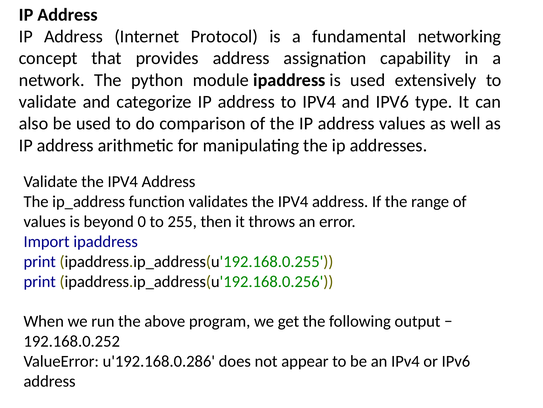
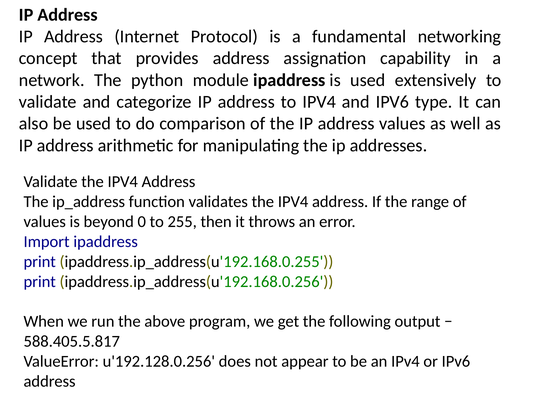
192.168.0.252: 192.168.0.252 -> 588.405.5.817
u'192.168.0.286: u'192.168.0.286 -> u'192.128.0.256
